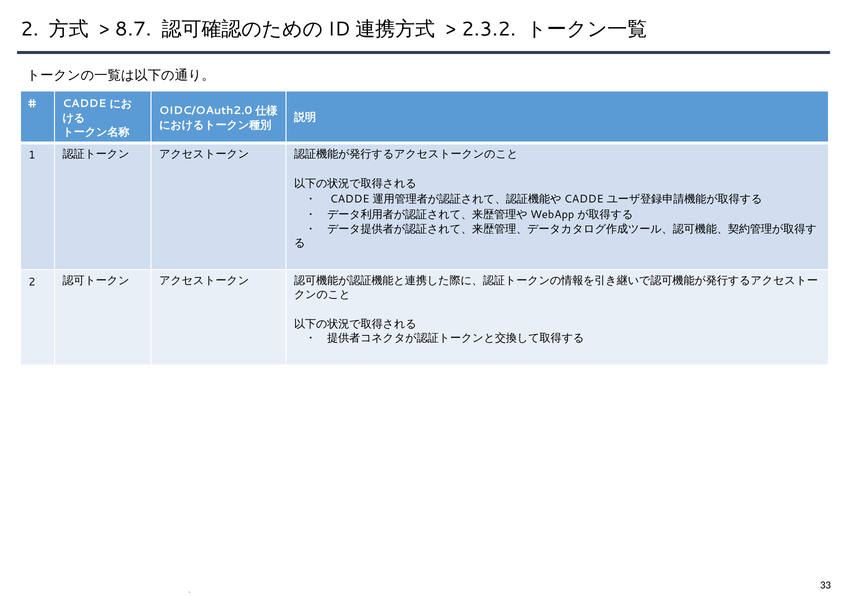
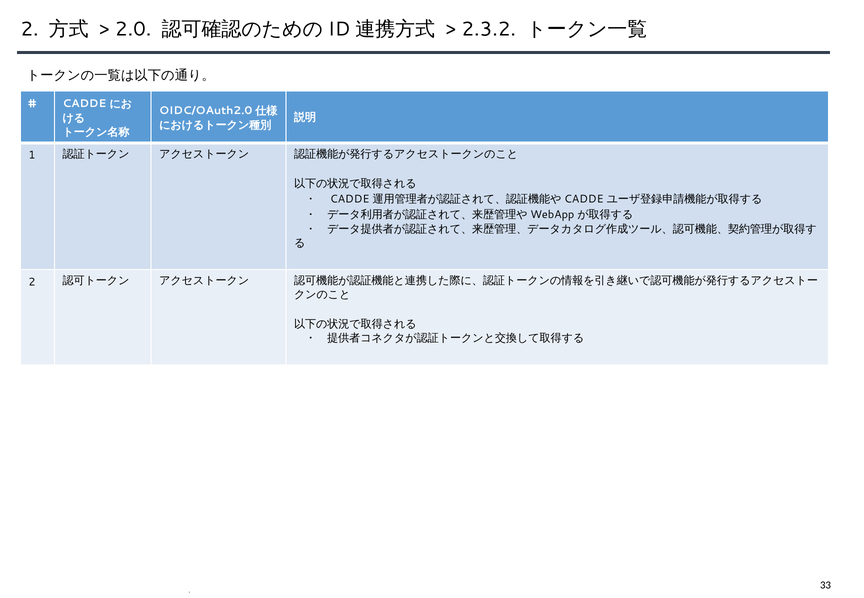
8.7: 8.7 -> 2.0
